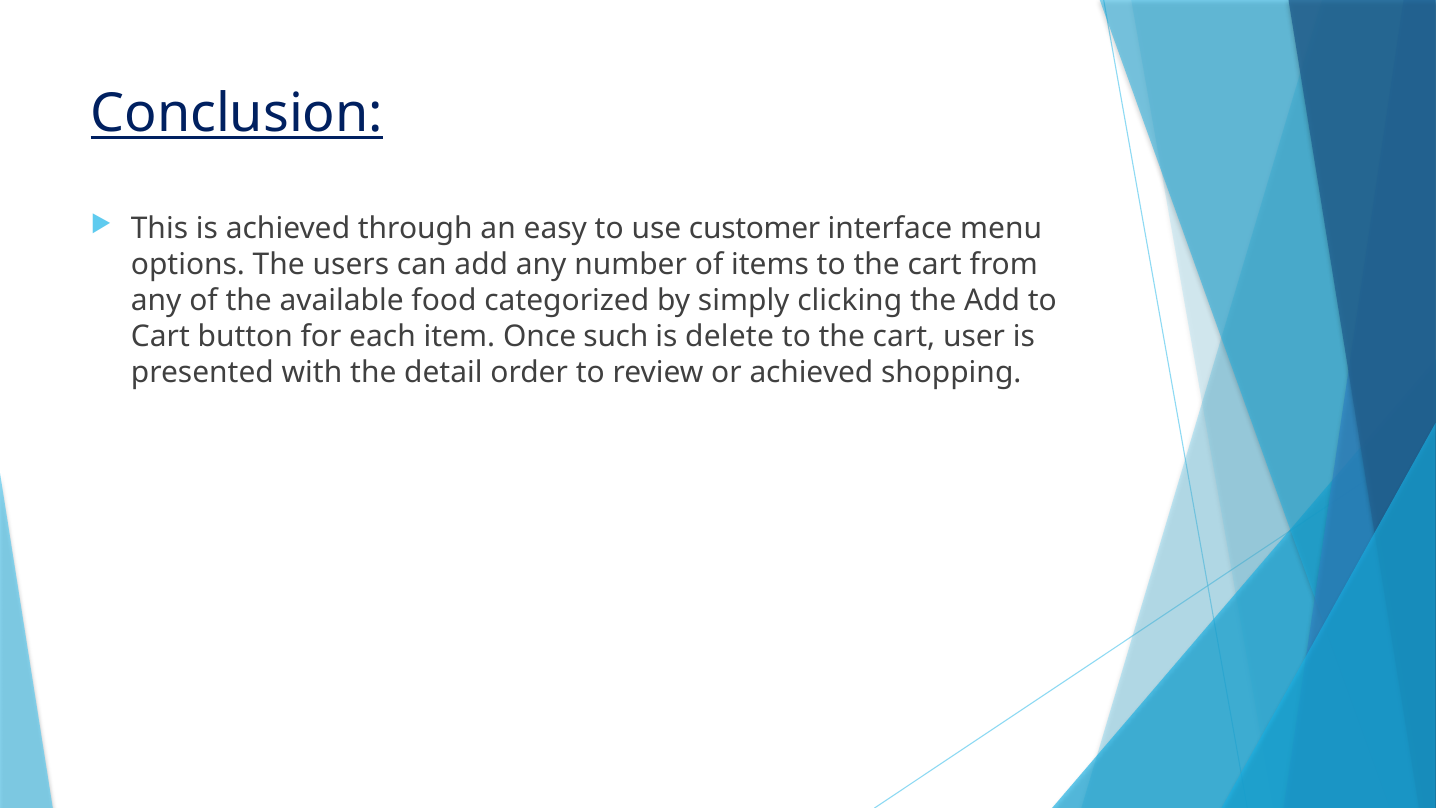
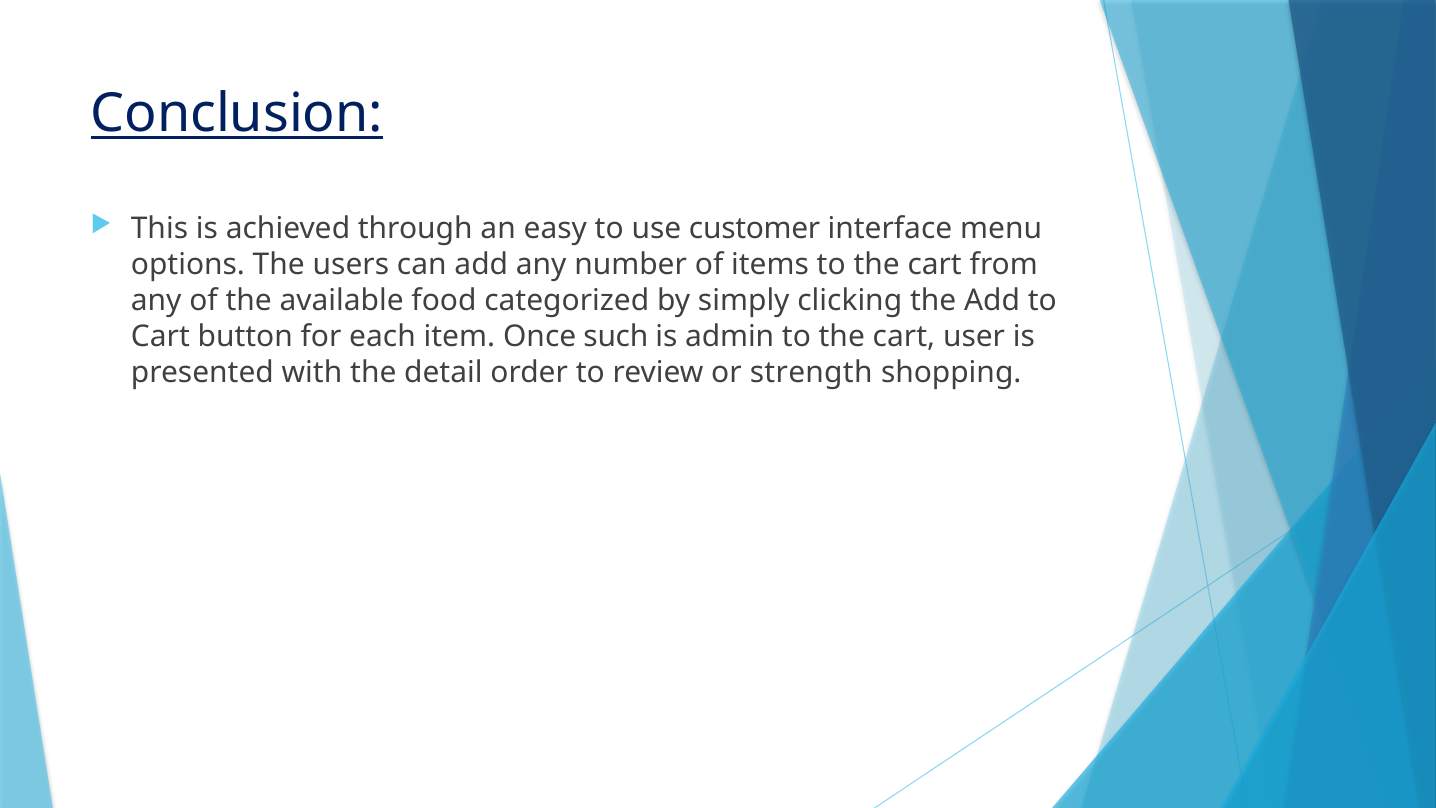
delete: delete -> admin
or achieved: achieved -> strength
